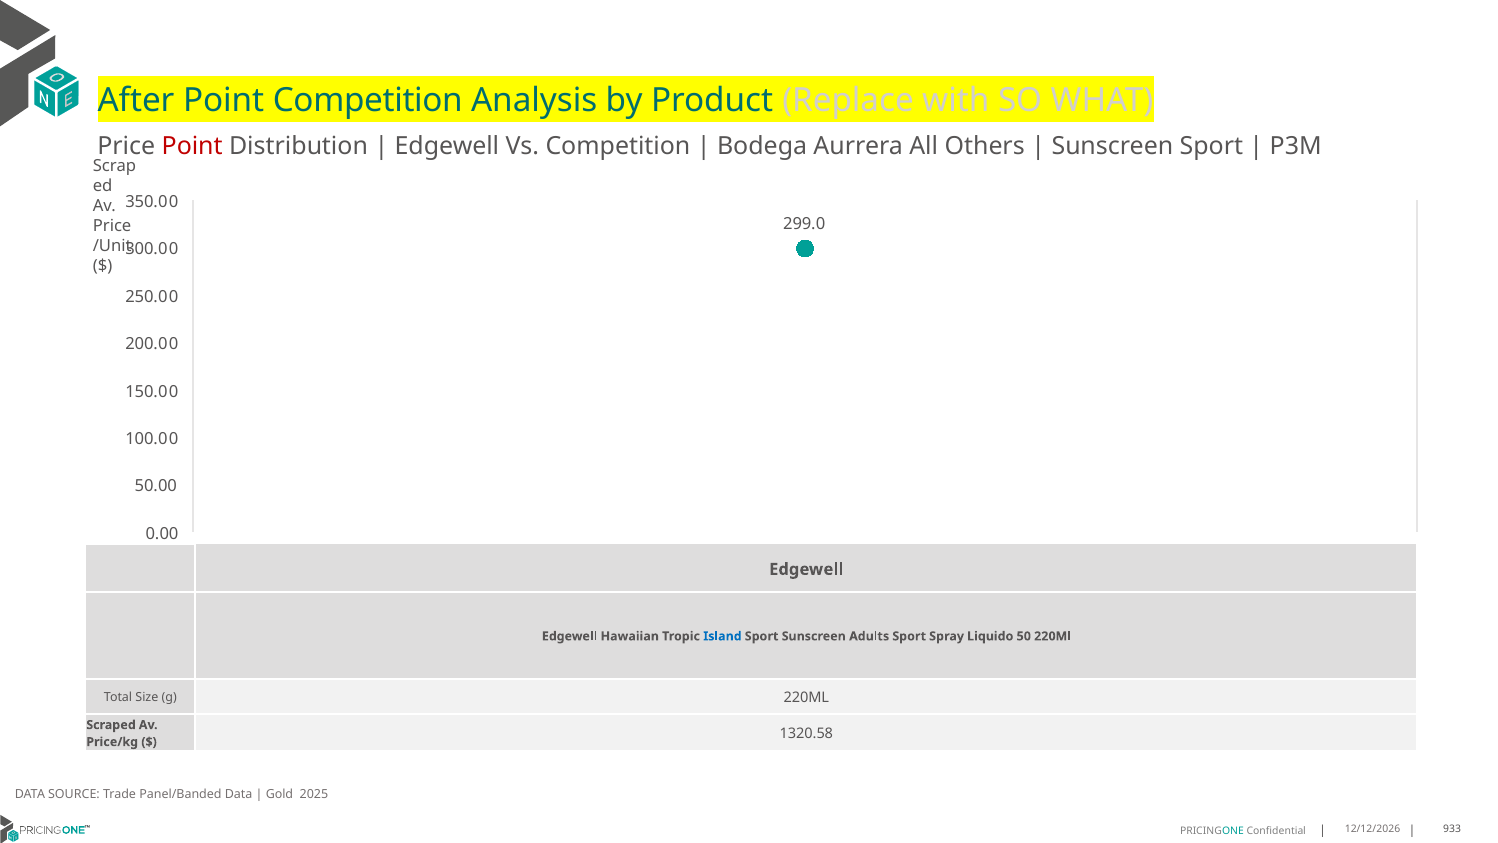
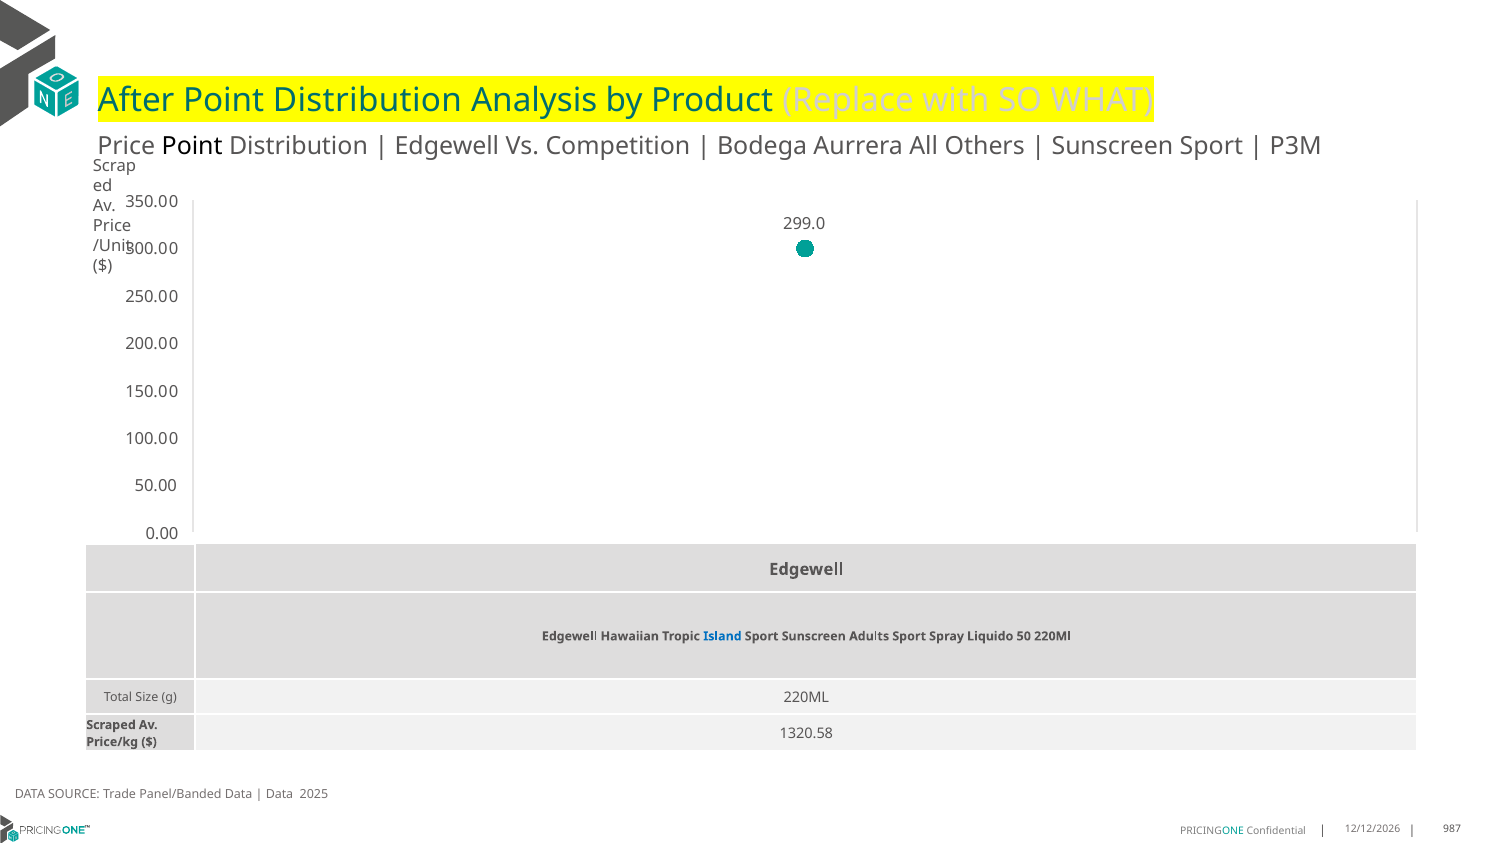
Competition at (368, 101): Competition -> Distribution
Point at (192, 146) colour: red -> black
Gold at (279, 794): Gold -> Data
933: 933 -> 987
